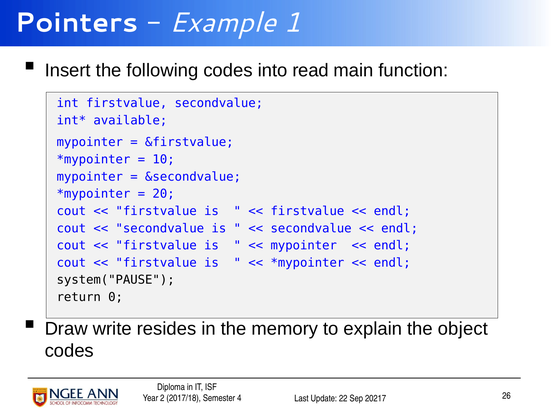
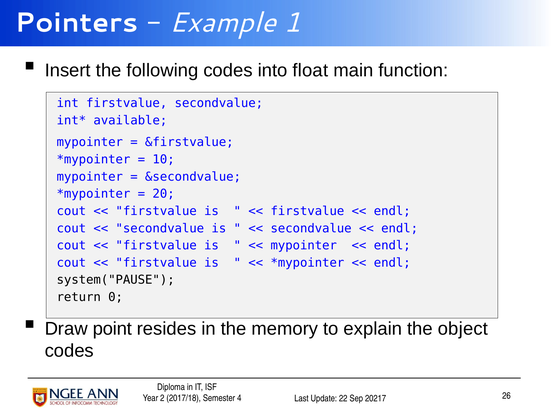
read: read -> float
write: write -> point
